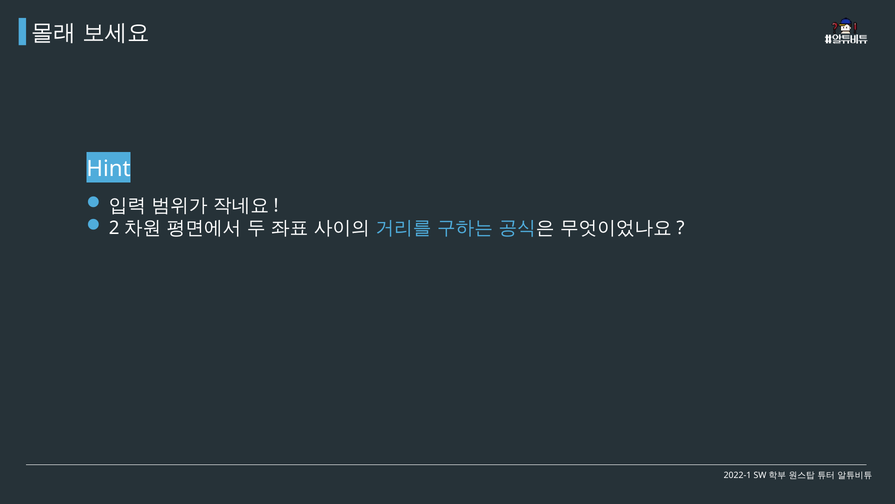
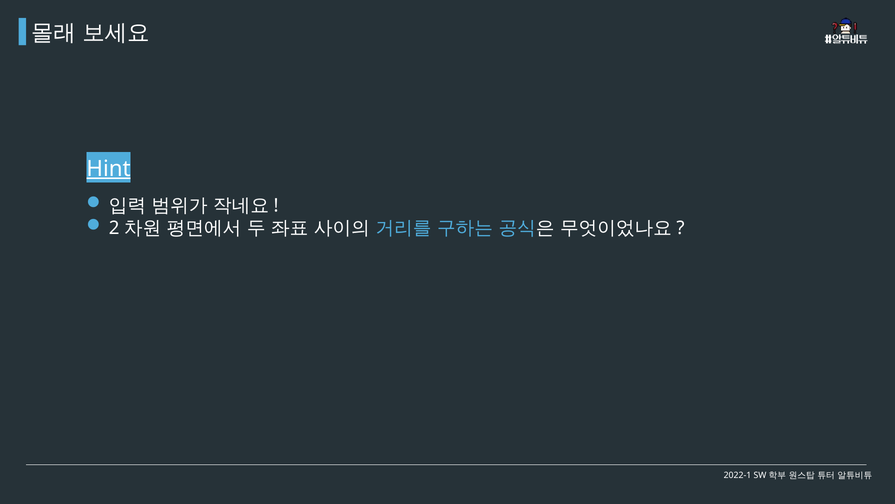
Hint underline: none -> present
